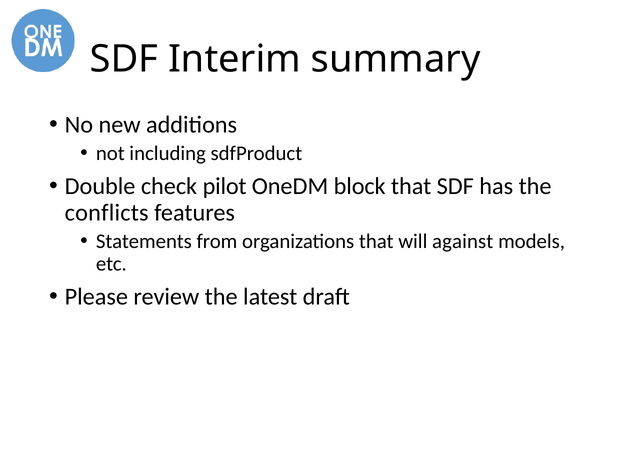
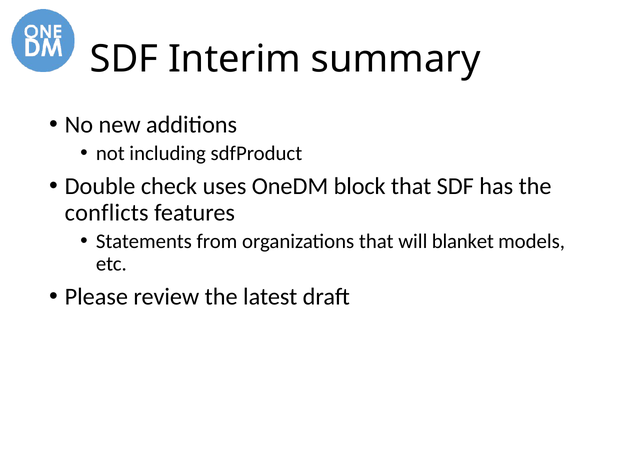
pilot: pilot -> uses
against: against -> blanket
